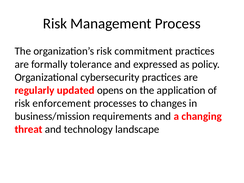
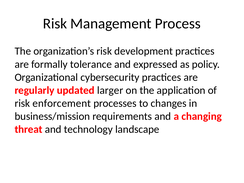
commitment: commitment -> development
opens: opens -> larger
